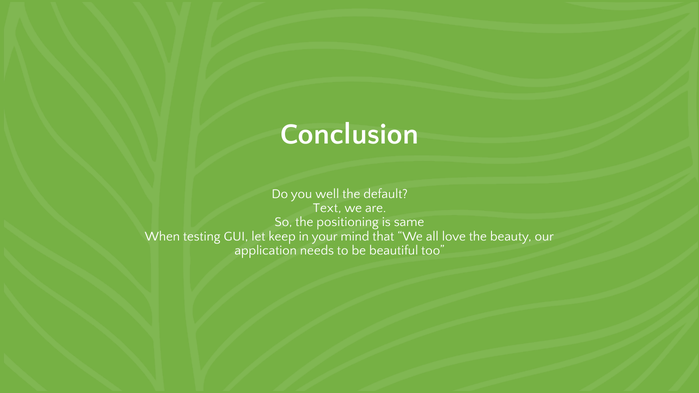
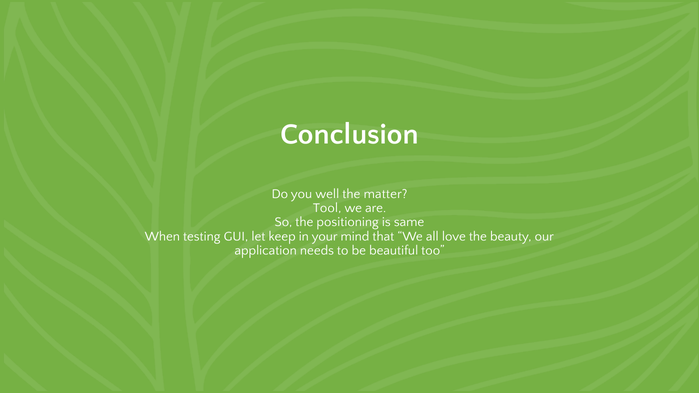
default: default -> matter
Text: Text -> Tool
